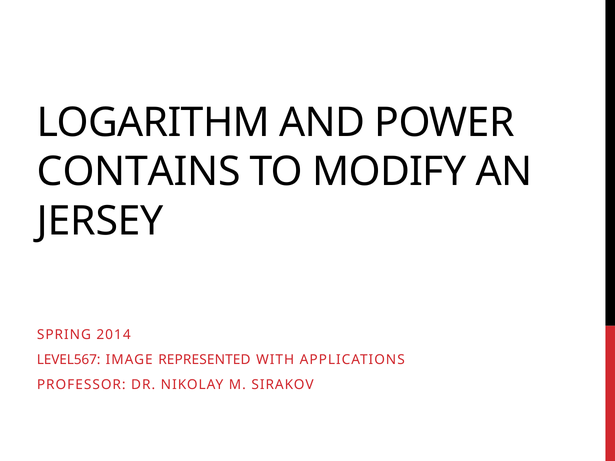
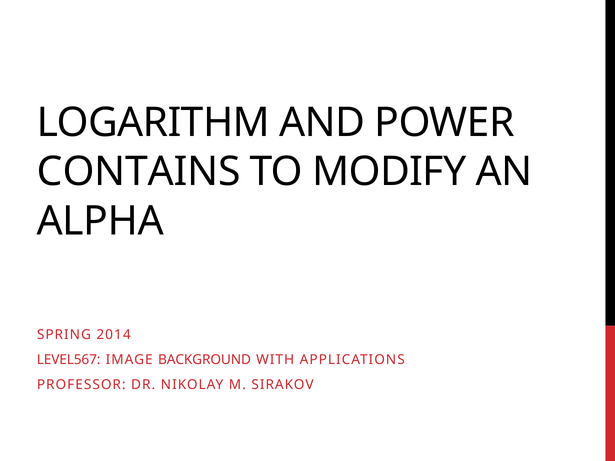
JERSEY: JERSEY -> ALPHA
REPRESENTED: REPRESENTED -> BACKGROUND
